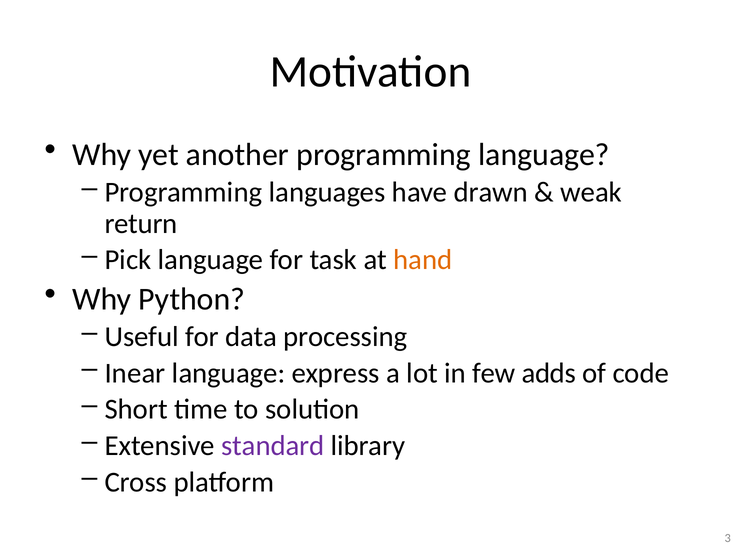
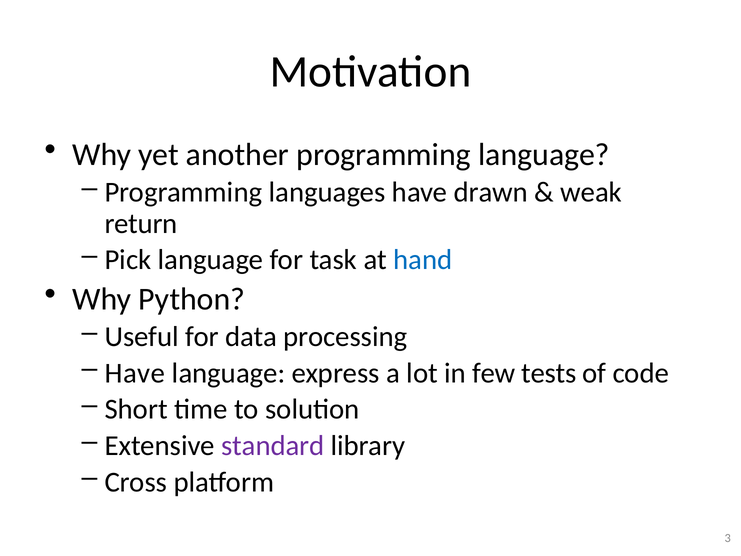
hand colour: orange -> blue
Inear at (135, 373): Inear -> Have
adds: adds -> tests
